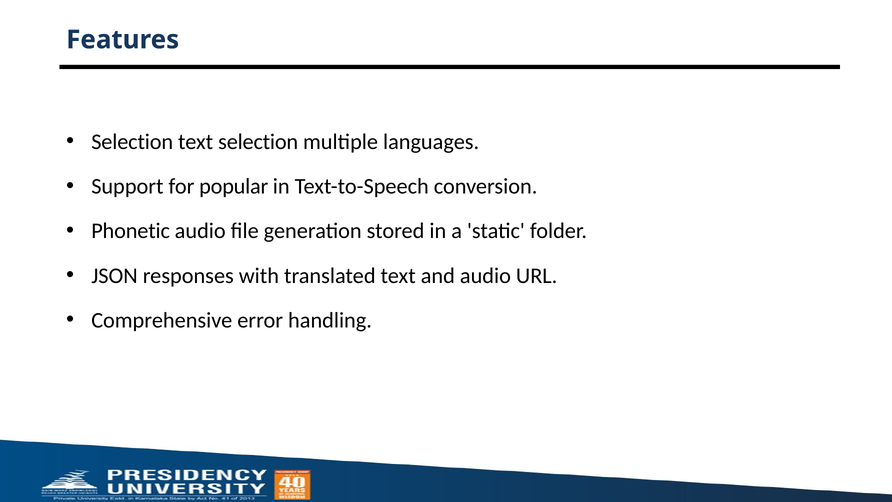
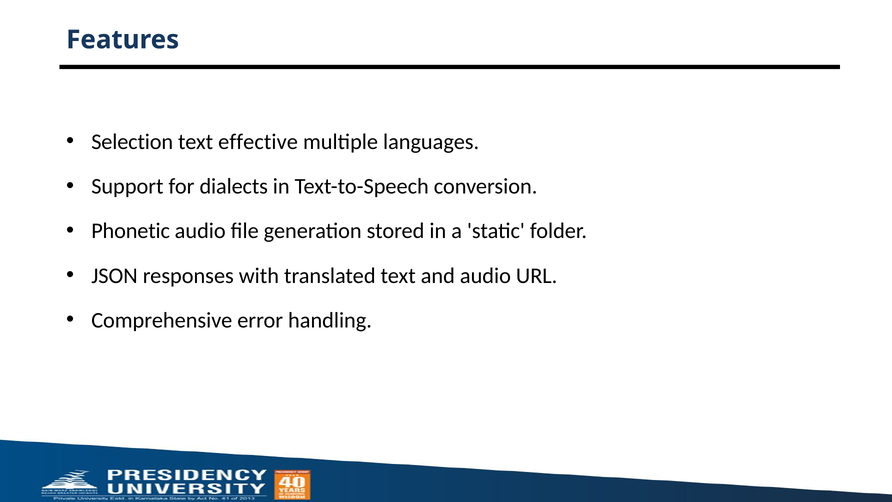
text selection: selection -> effective
popular: popular -> dialects
